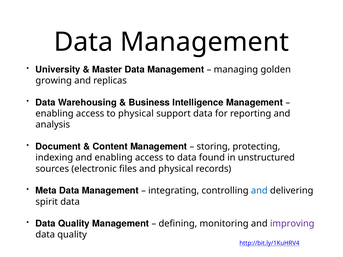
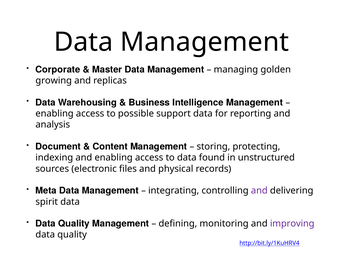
University: University -> Corporate
to physical: physical -> possible
and at (259, 191) colour: blue -> purple
